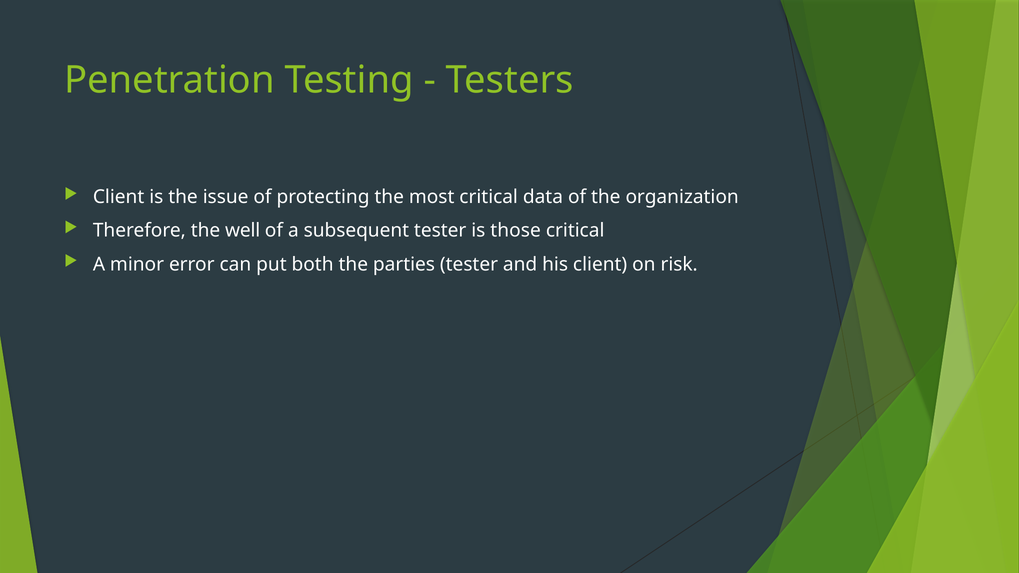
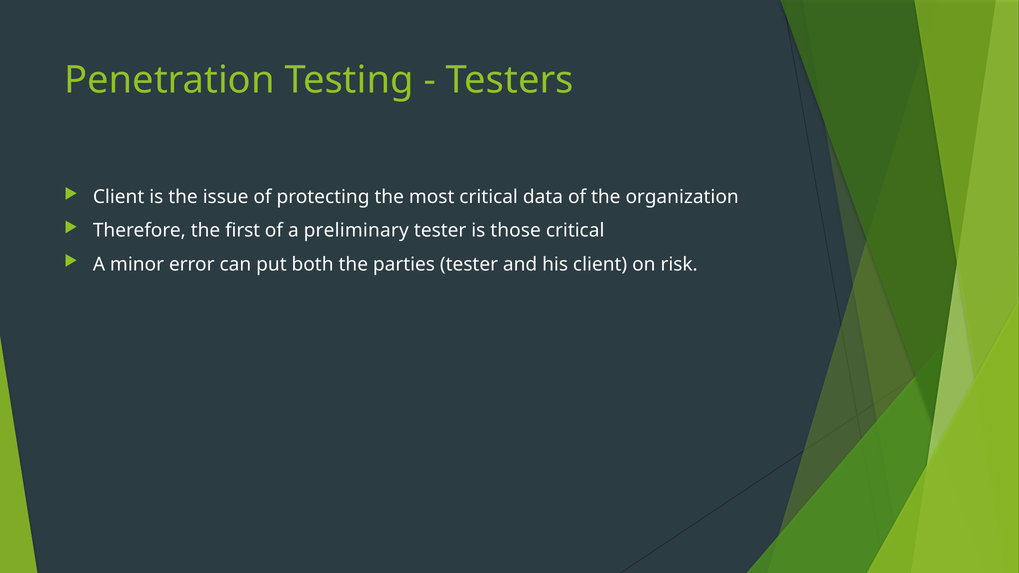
well: well -> first
subsequent: subsequent -> preliminary
